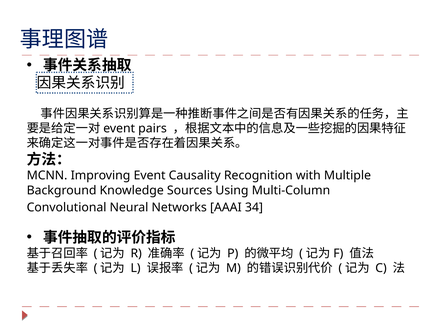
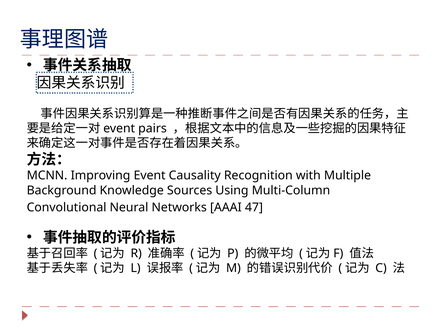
34: 34 -> 47
